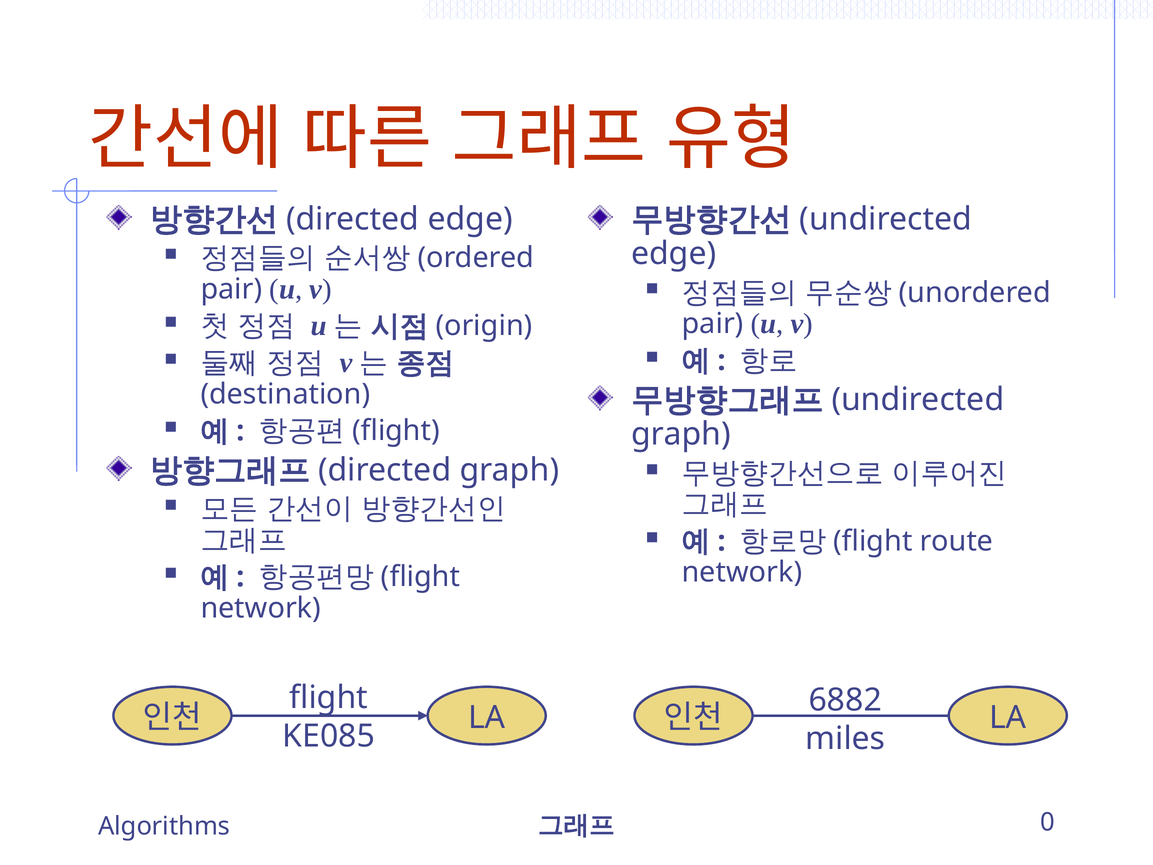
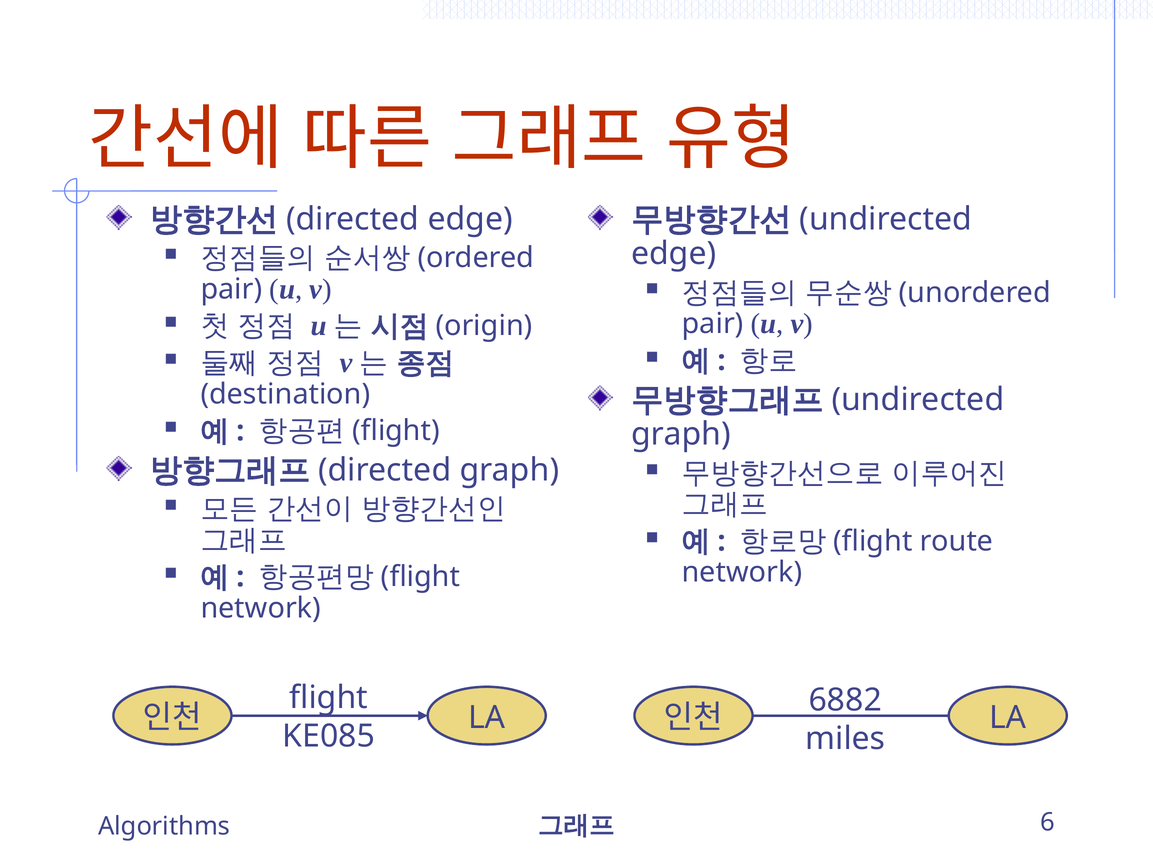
0: 0 -> 6
